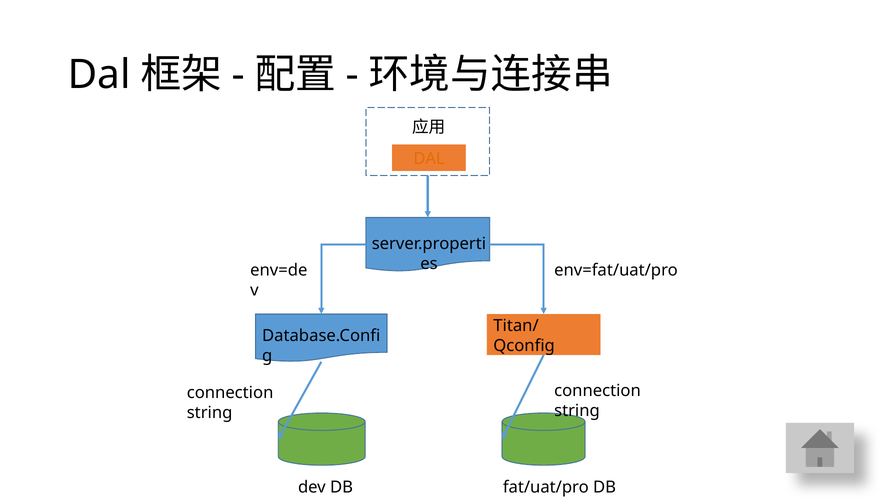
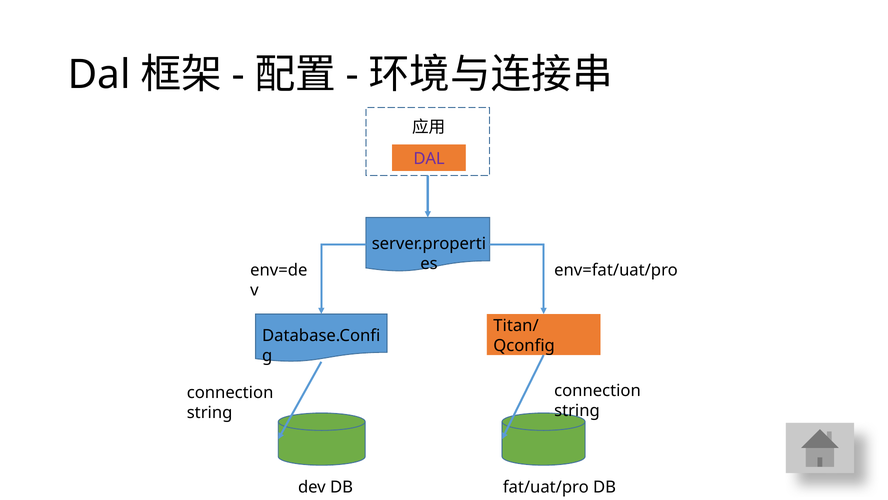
DAL at (429, 159) colour: orange -> purple
